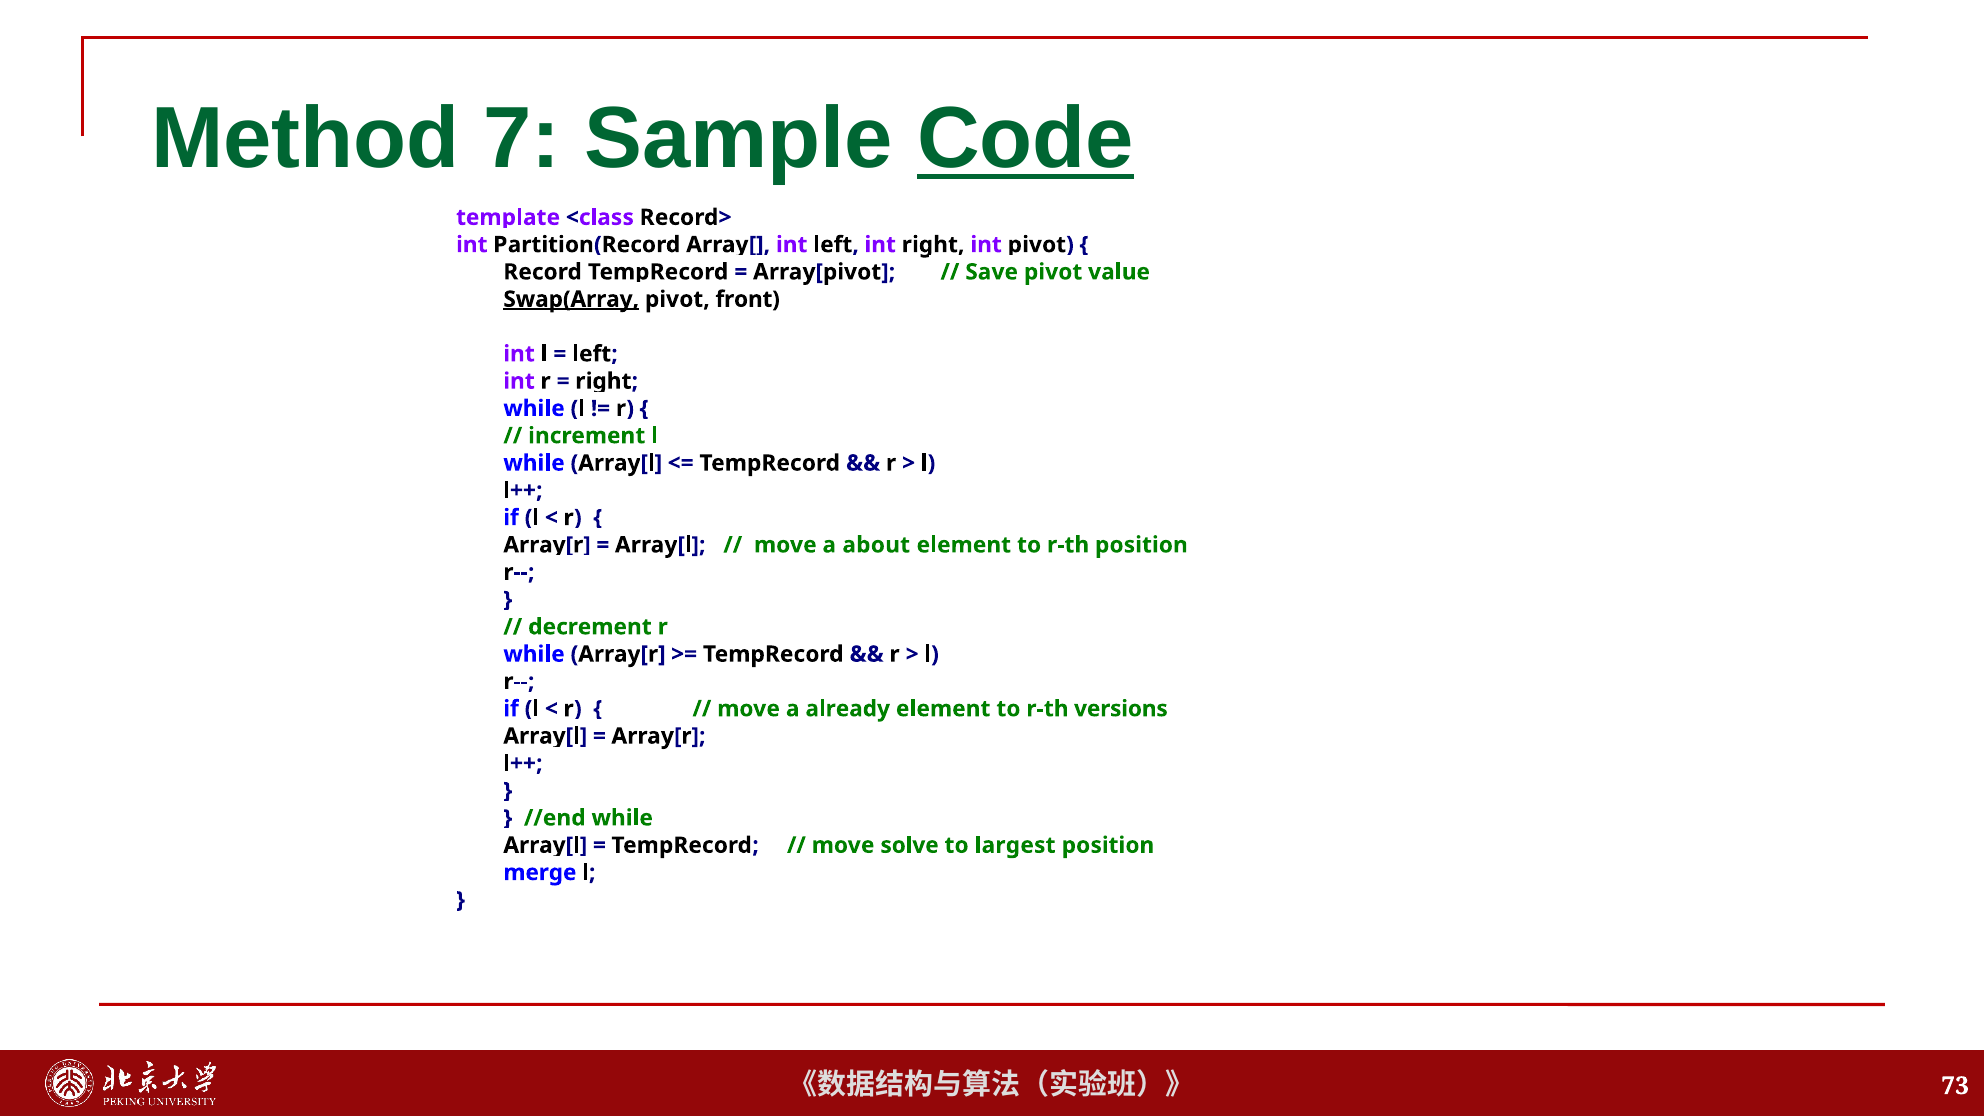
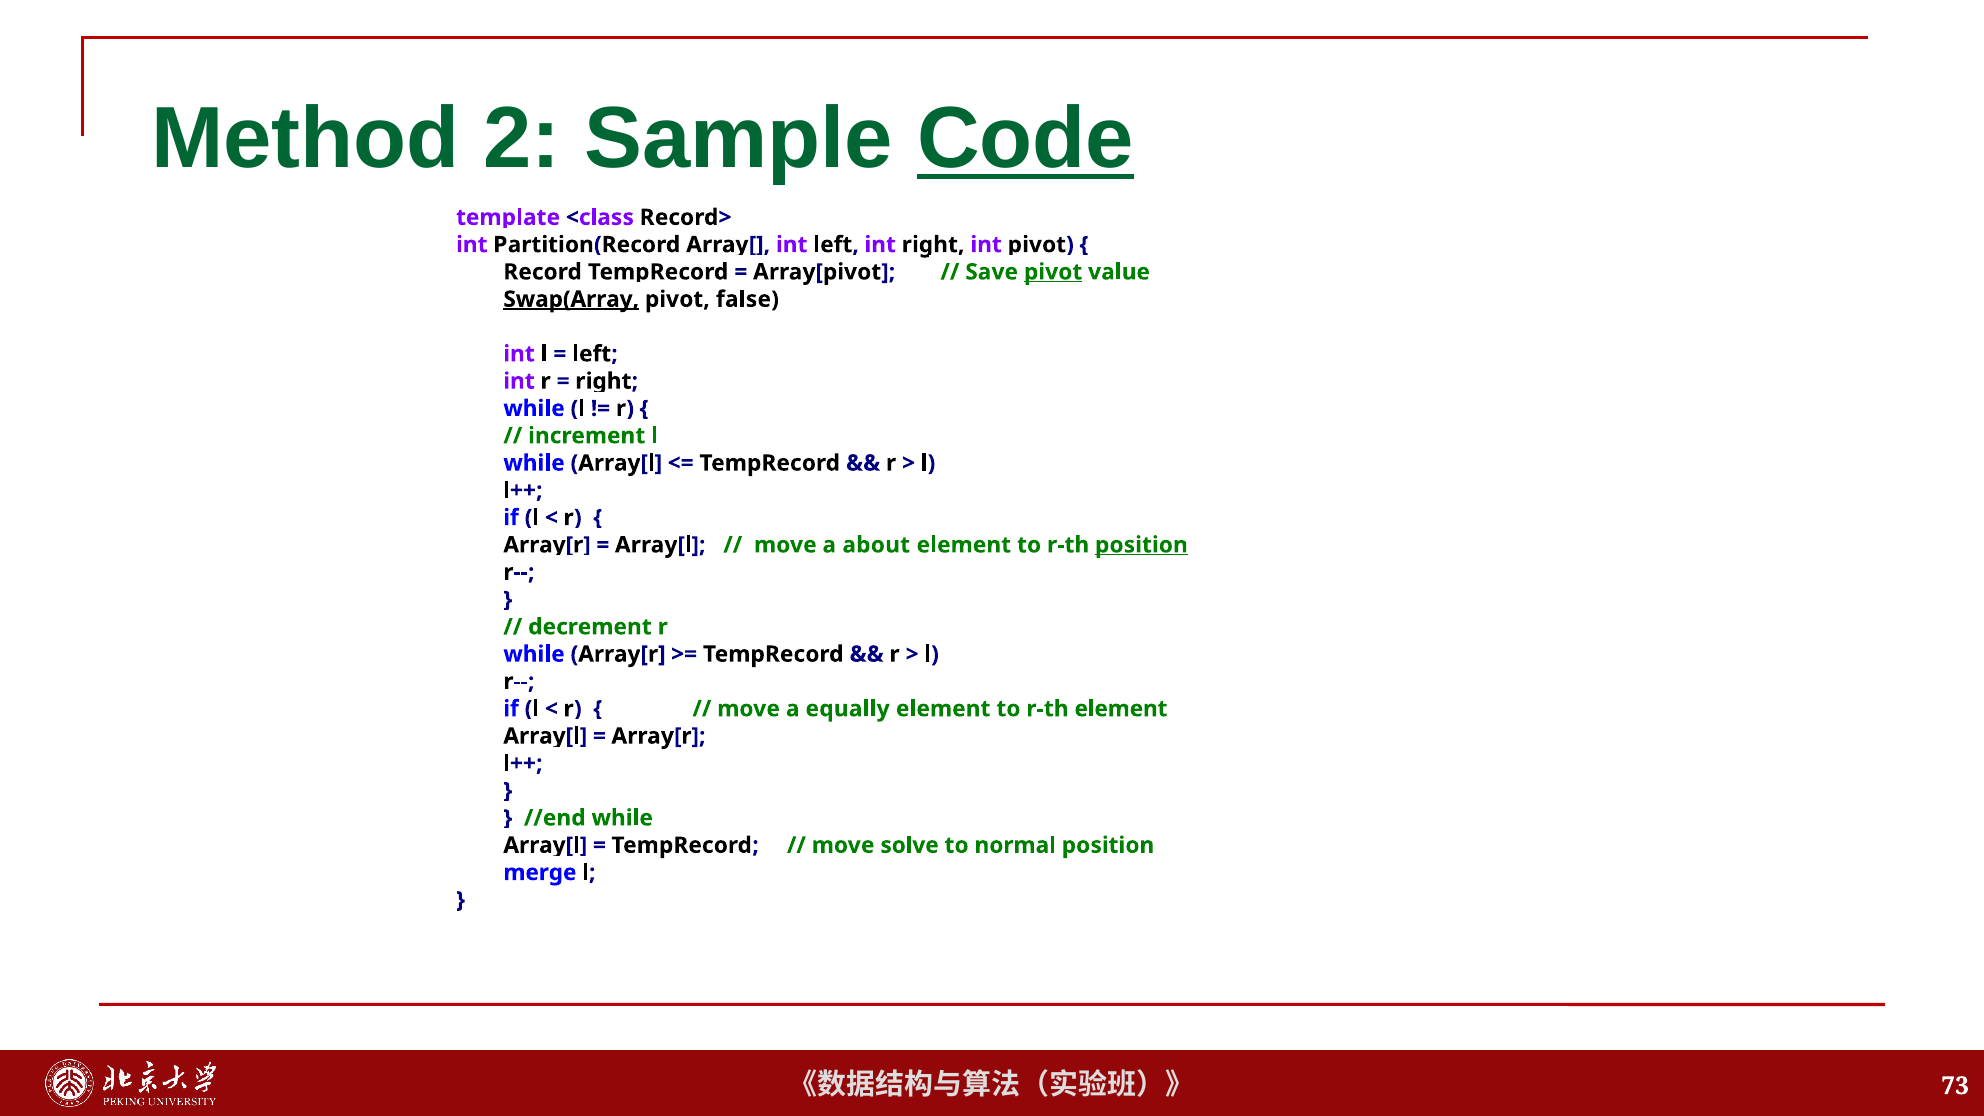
7: 7 -> 2
pivot at (1053, 272) underline: none -> present
front: front -> false
position at (1141, 545) underline: none -> present
already: already -> equally
r-th versions: versions -> element
largest: largest -> normal
